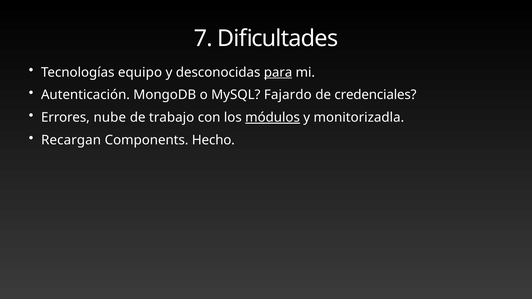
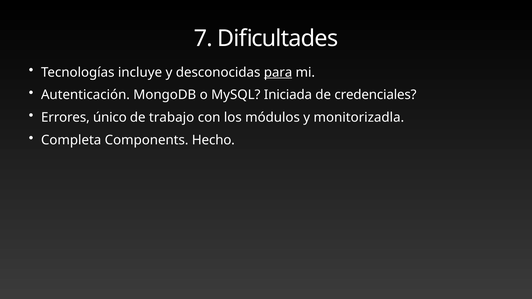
equipo: equipo -> incluye
Fajardo: Fajardo -> Iniciada
nube: nube -> único
módulos underline: present -> none
Recargan: Recargan -> Completa
